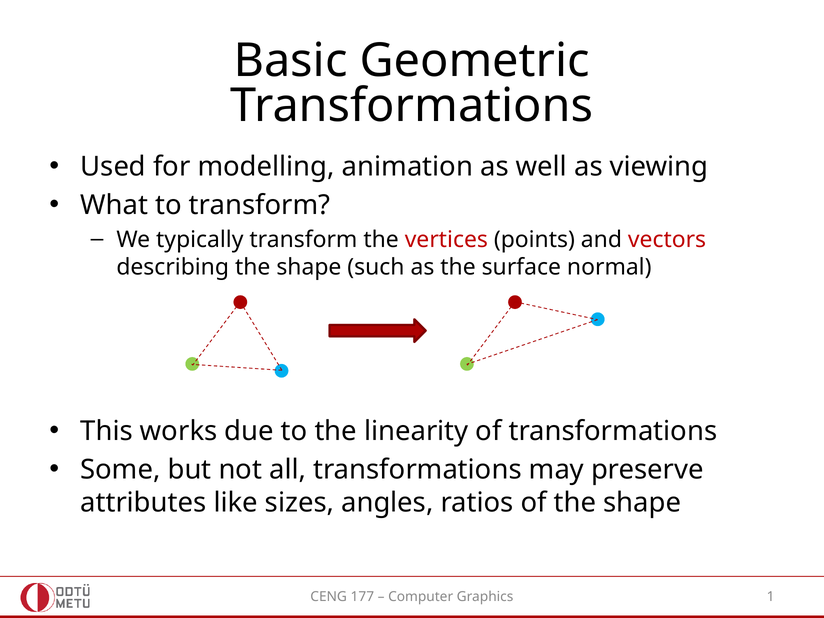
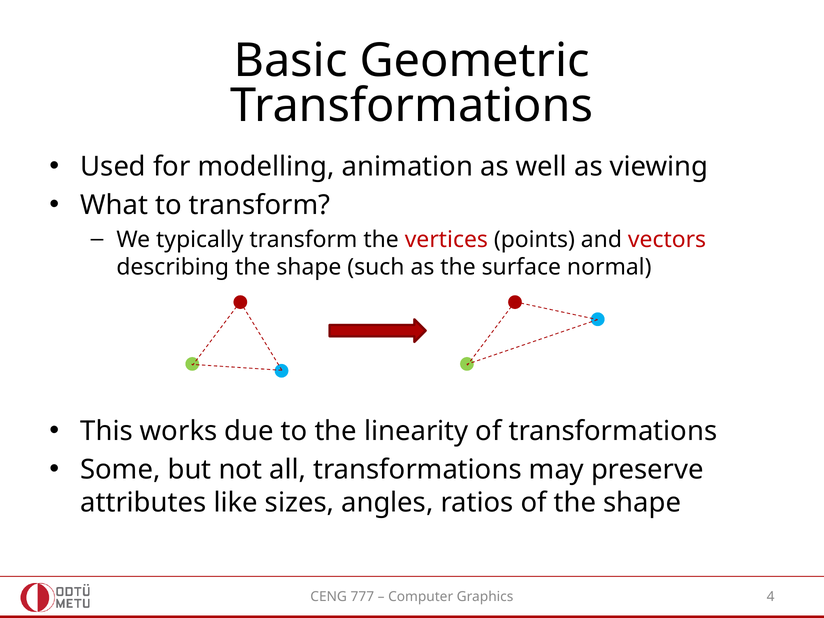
177: 177 -> 777
1: 1 -> 4
